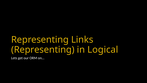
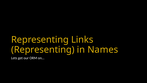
Logical: Logical -> Names
